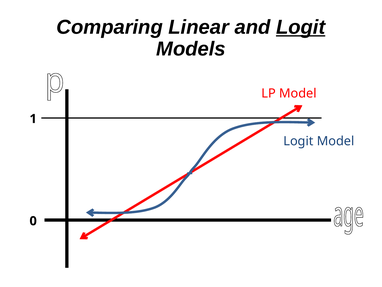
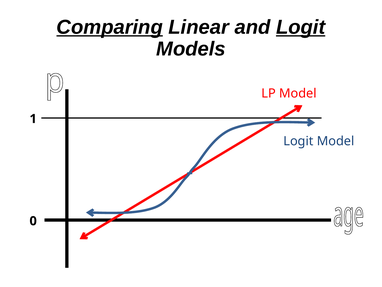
Comparing underline: none -> present
